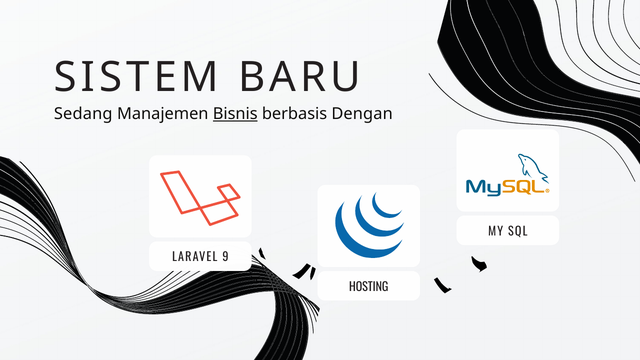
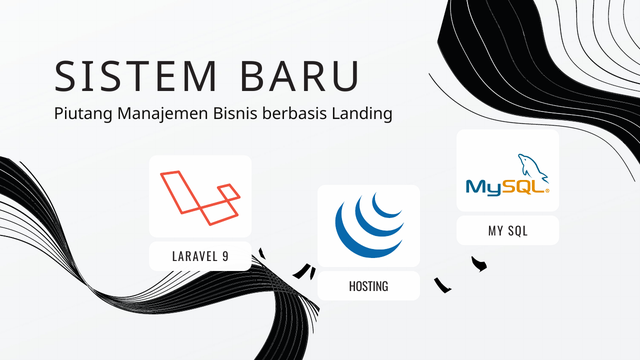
Sedang: Sedang -> Piutang
Bisnis underline: present -> none
Dengan: Dengan -> Landing
